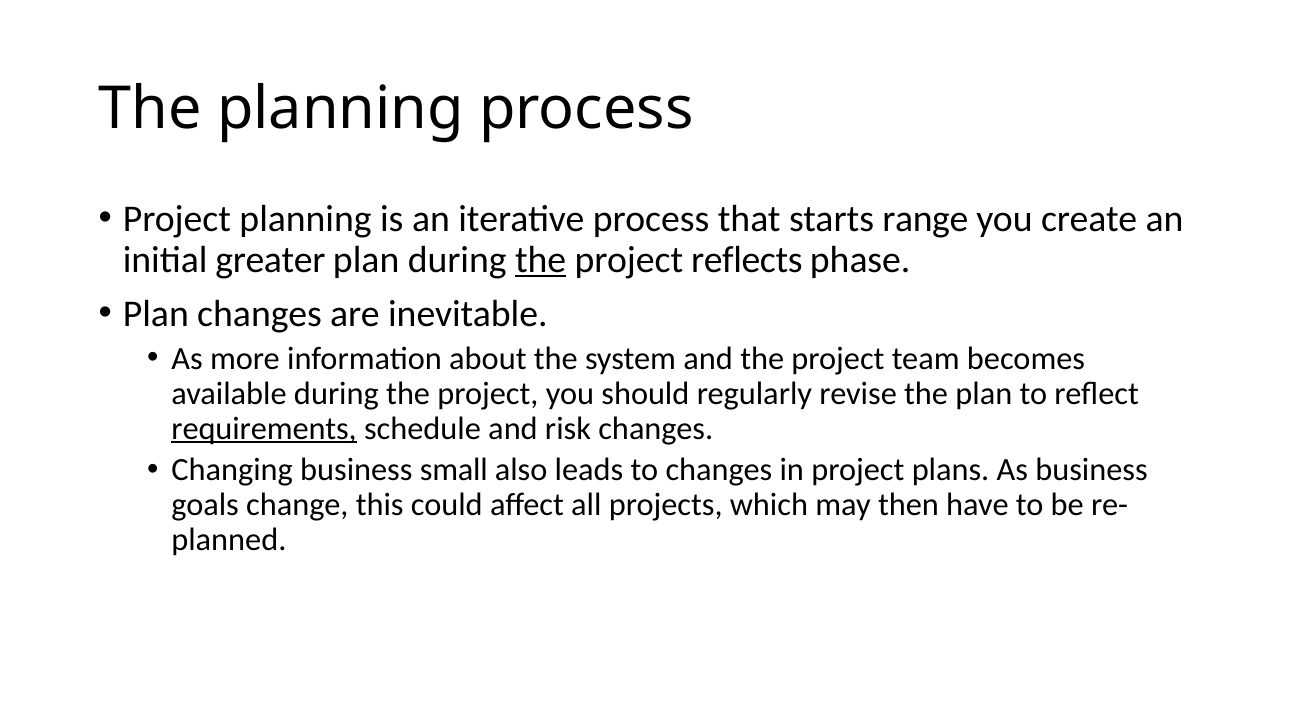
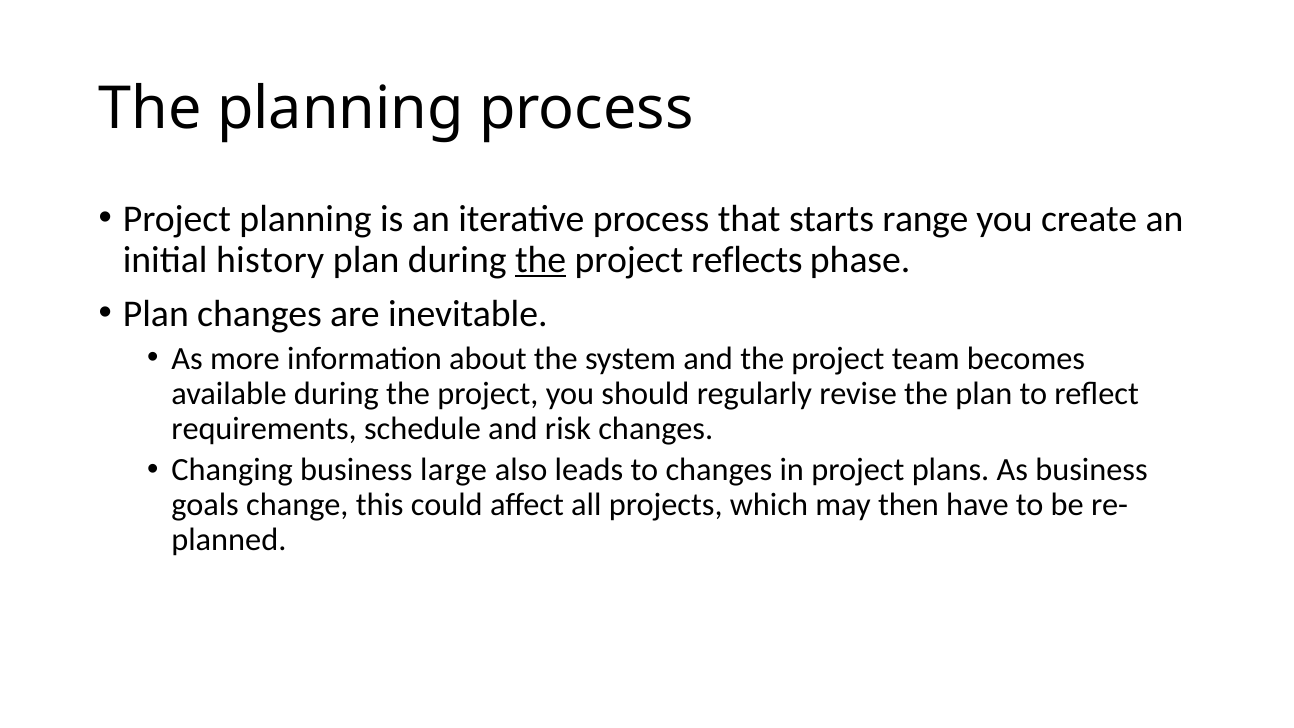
greater: greater -> history
requirements underline: present -> none
small: small -> large
